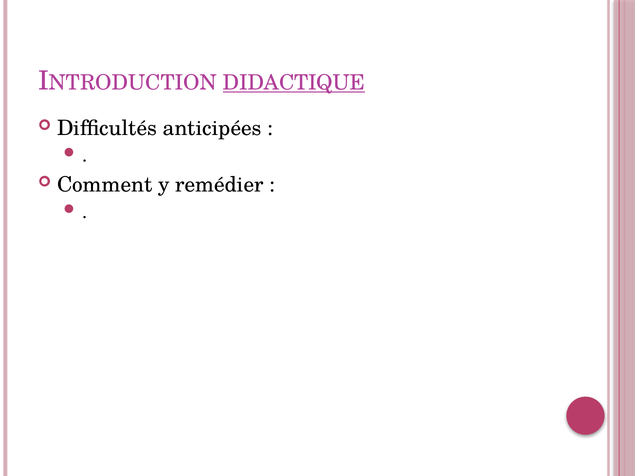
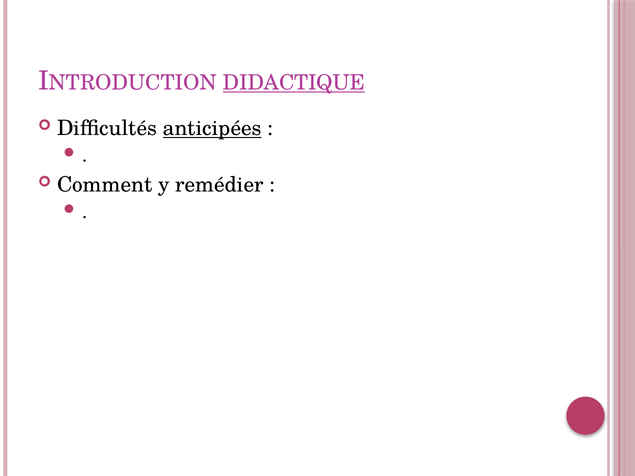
anticipées underline: none -> present
